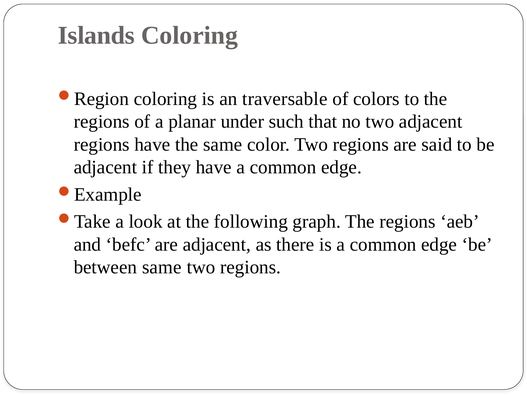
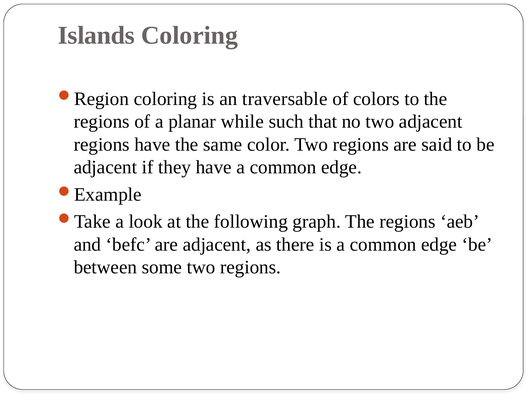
under: under -> while
between same: same -> some
